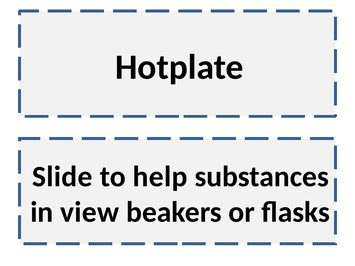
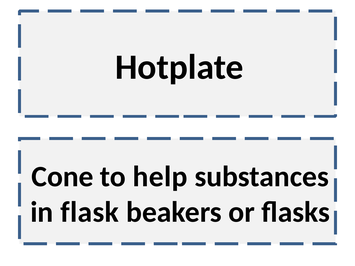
Slide: Slide -> Cone
view: view -> flask
